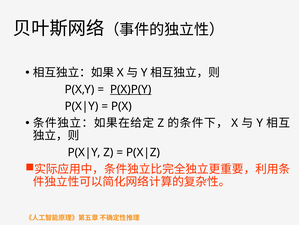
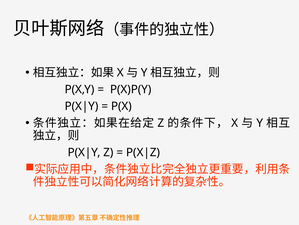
P(X)P(Y underline: present -> none
